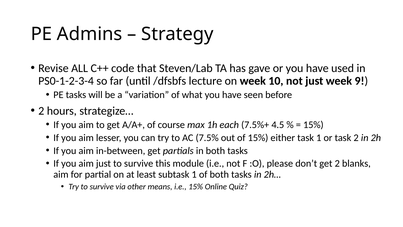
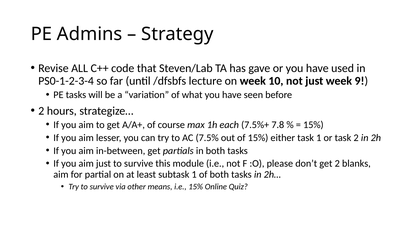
4.5: 4.5 -> 7.8
